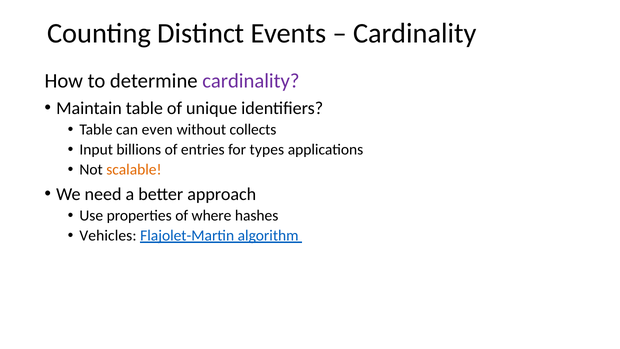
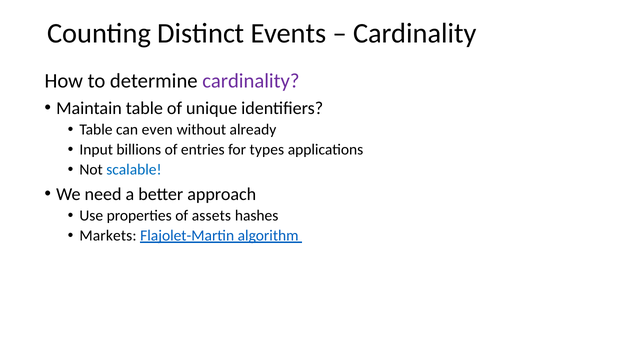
collects: collects -> already
scalable colour: orange -> blue
where: where -> assets
Vehicles: Vehicles -> Markets
